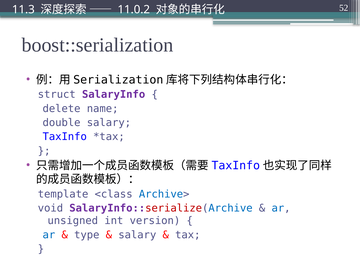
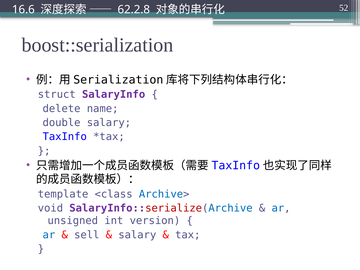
11.3: 11.3 -> 16.6
11.0.2: 11.0.2 -> 62.2.8
type: type -> sell
